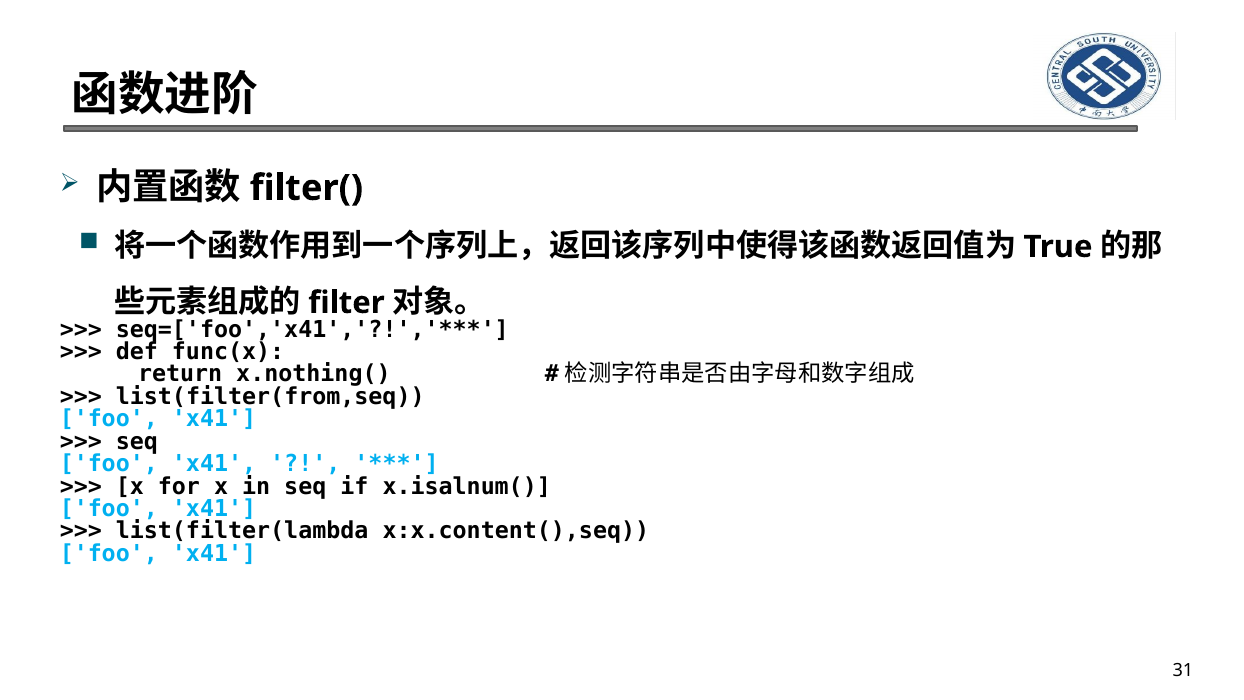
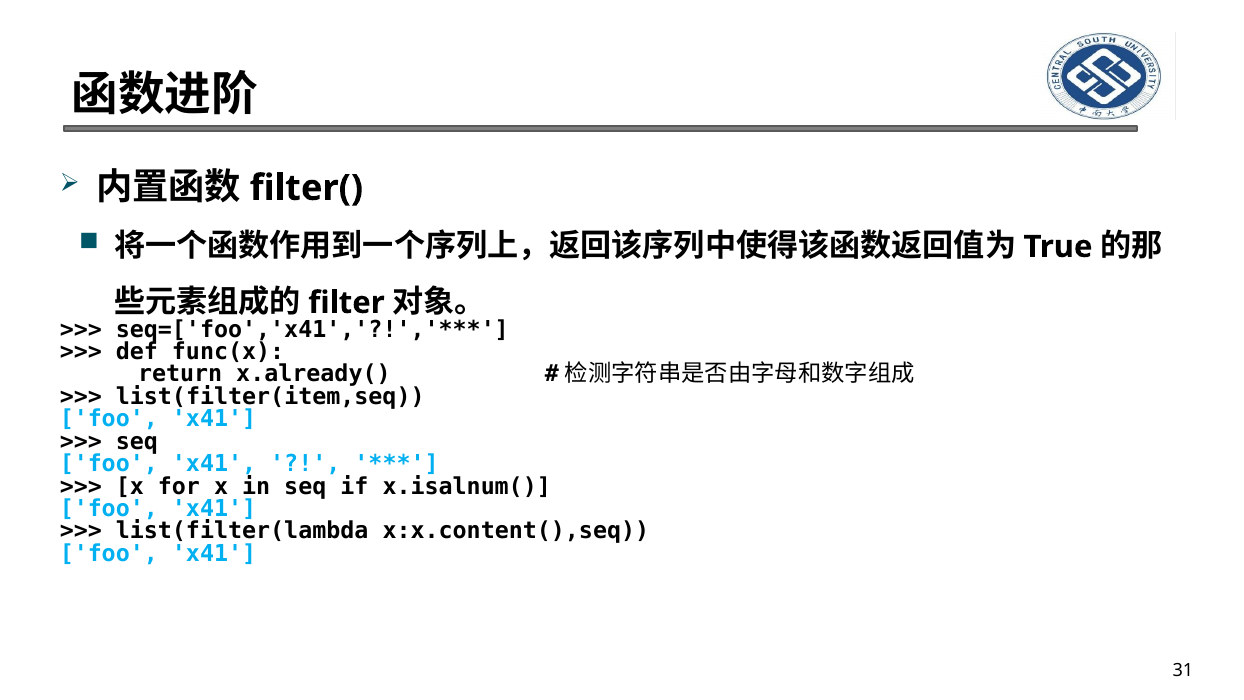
x.nothing(: x.nothing( -> x.already(
list(filter(from,seq: list(filter(from,seq -> list(filter(item,seq
